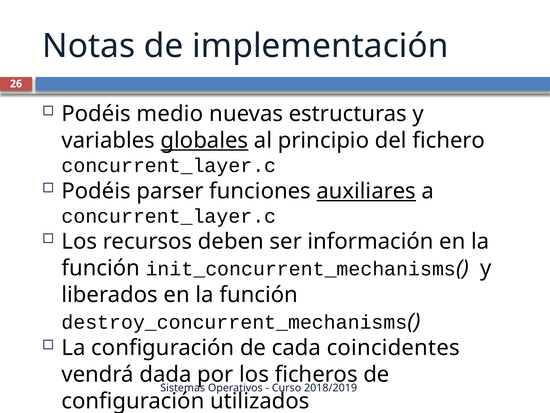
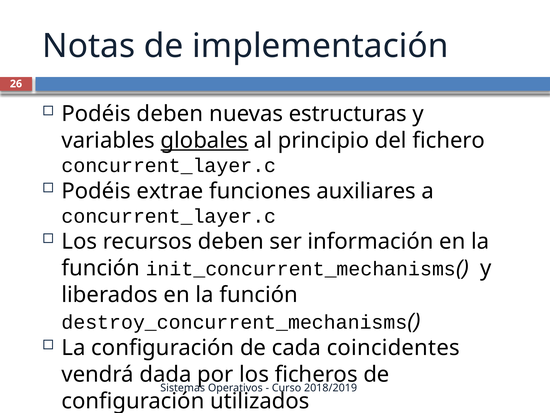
Podéis medio: medio -> deben
parser: parser -> extrae
auxiliares underline: present -> none
